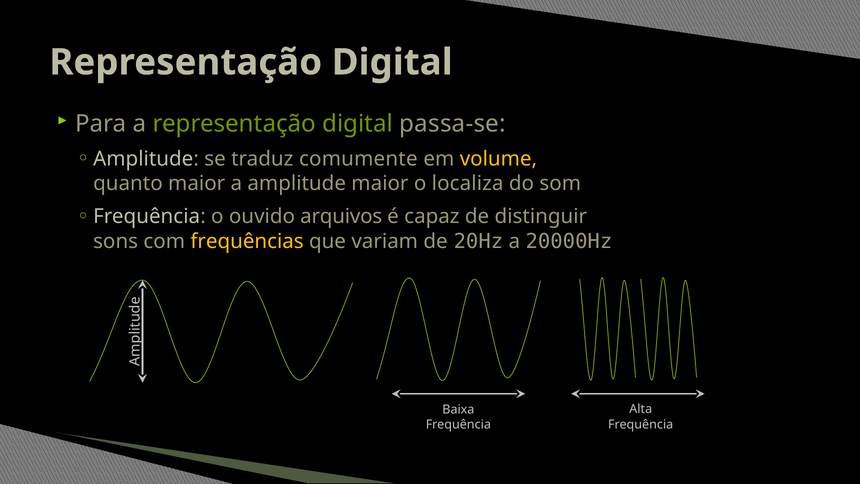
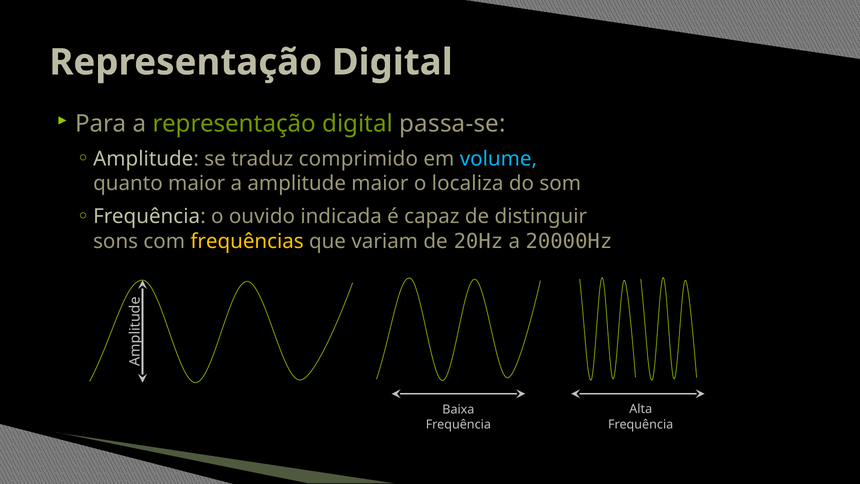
comumente: comumente -> comprimido
volume colour: yellow -> light blue
arquivos: arquivos -> indicada
